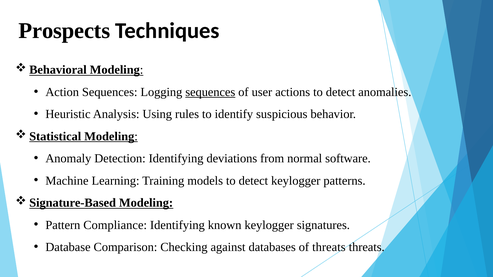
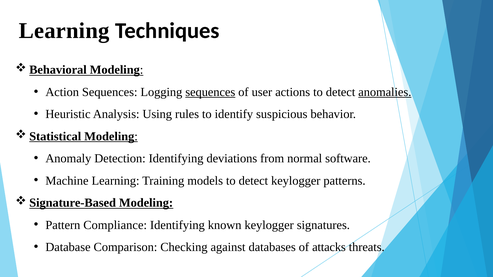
Prospects at (64, 31): Prospects -> Learning
anomalies underline: none -> present
of threats: threats -> attacks
